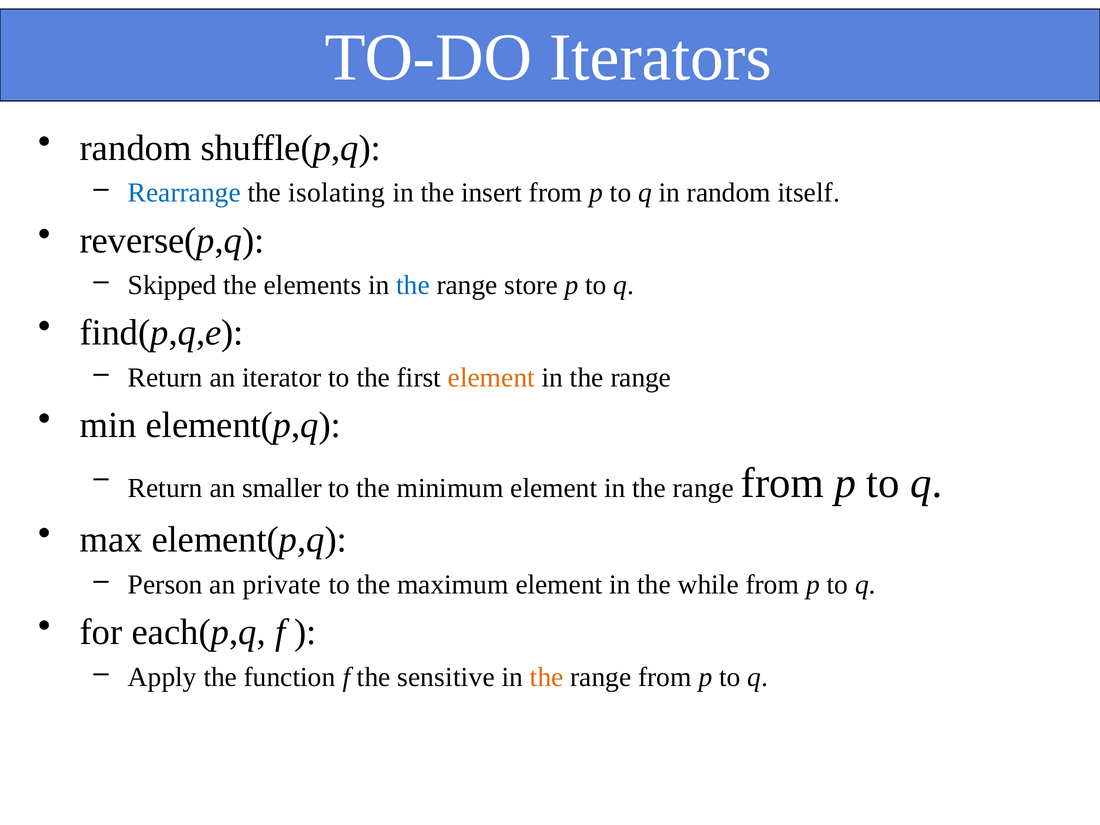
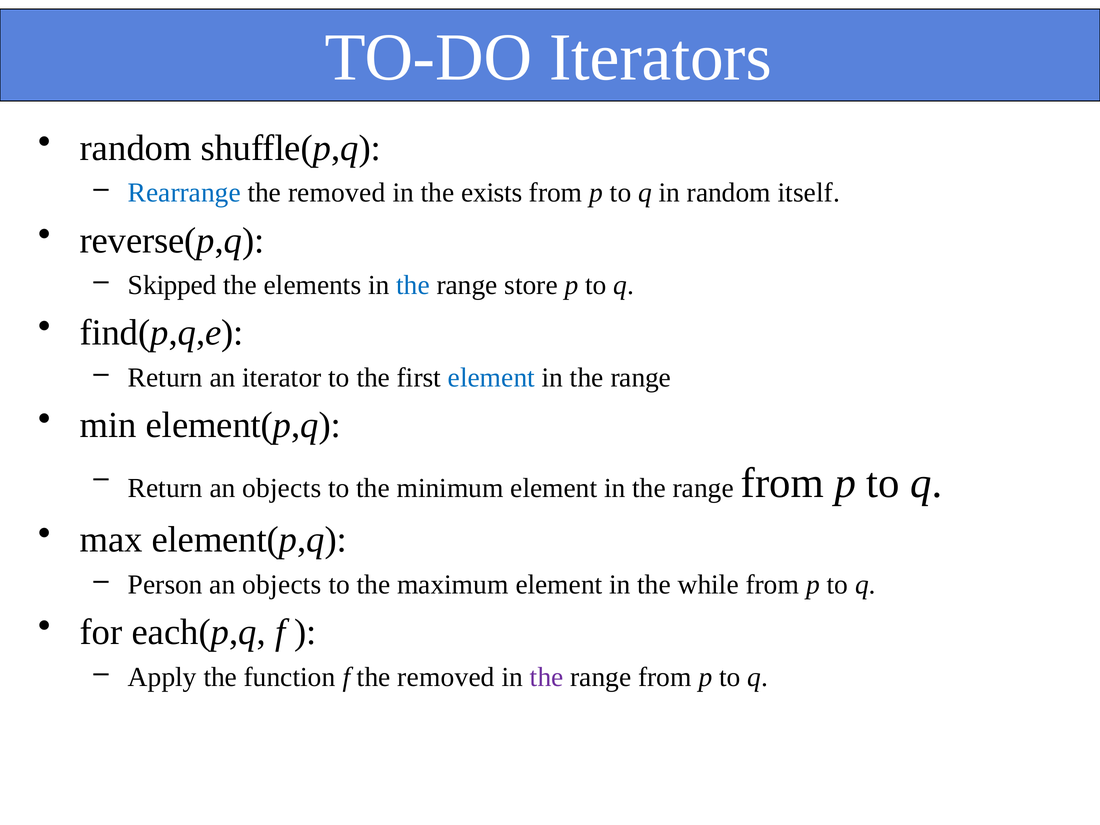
isolating at (337, 193): isolating -> removed
insert: insert -> exists
element at (491, 378) colour: orange -> blue
Return an smaller: smaller -> objects
private at (282, 585): private -> objects
f the sensitive: sensitive -> removed
the at (547, 677) colour: orange -> purple
